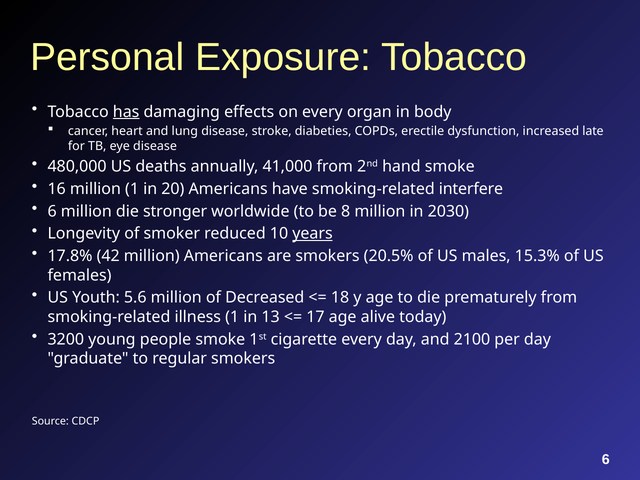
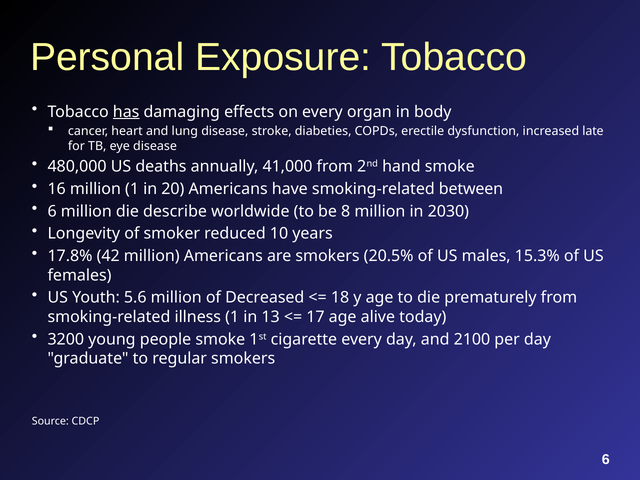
interfere: interfere -> between
stronger: stronger -> describe
years underline: present -> none
